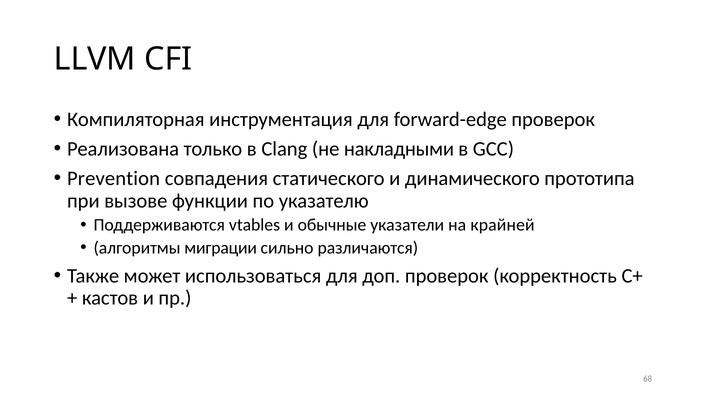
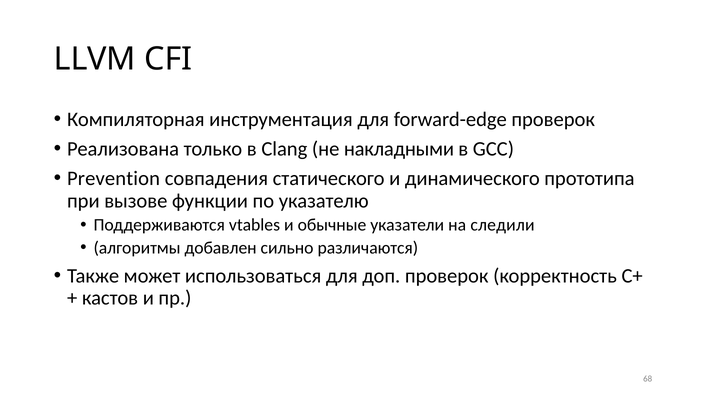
крайней: крайней -> следили
миграции: миграции -> добавлен
